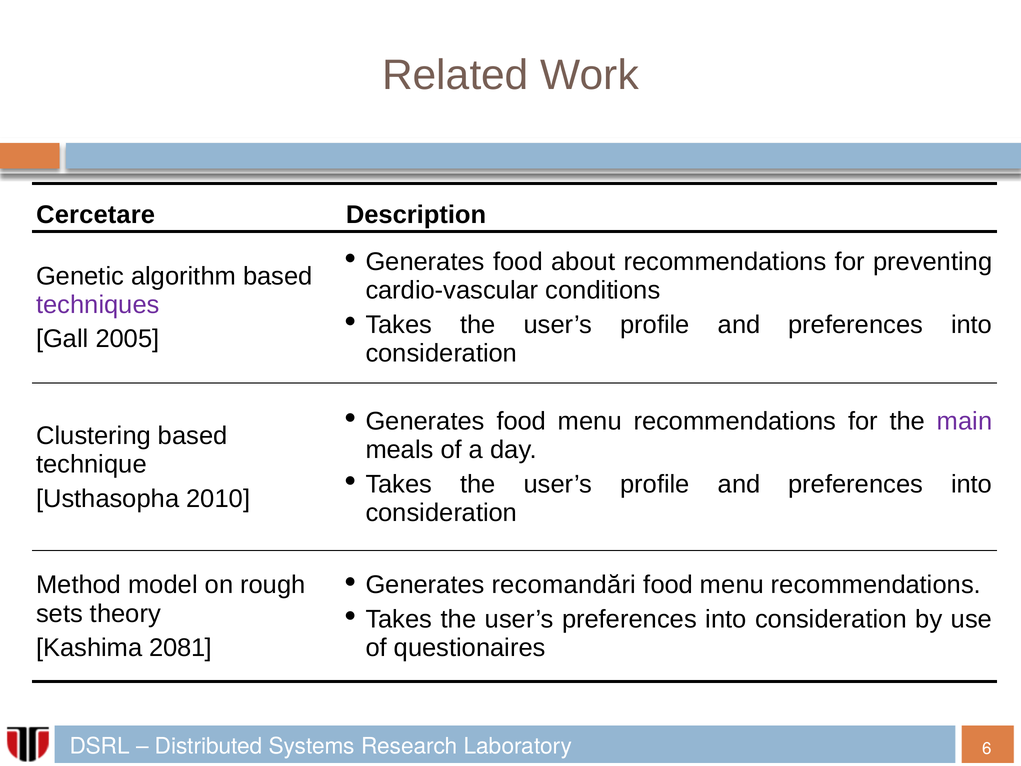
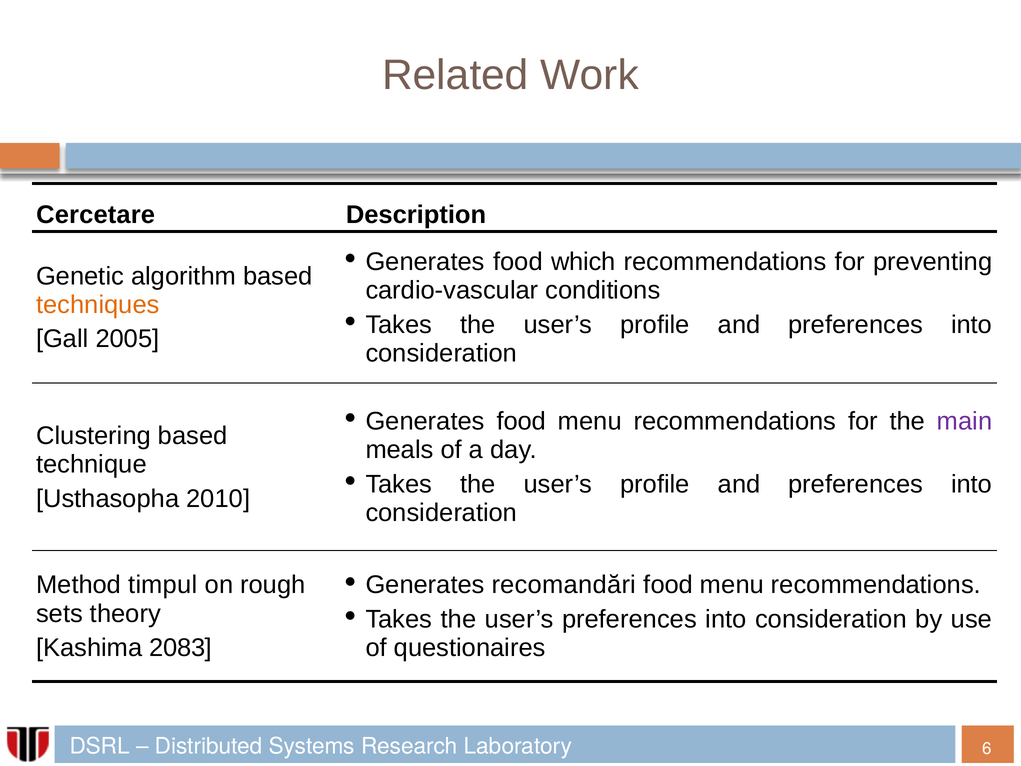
about: about -> which
techniques colour: purple -> orange
model: model -> timpul
2081: 2081 -> 2083
